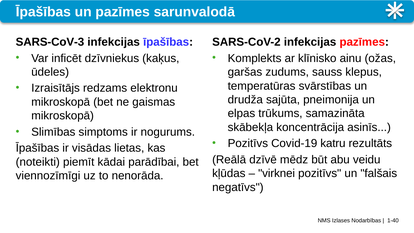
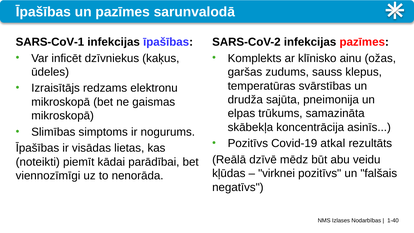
SARS-CoV-3: SARS-CoV-3 -> SARS-CoV-1
katru: katru -> atkal
